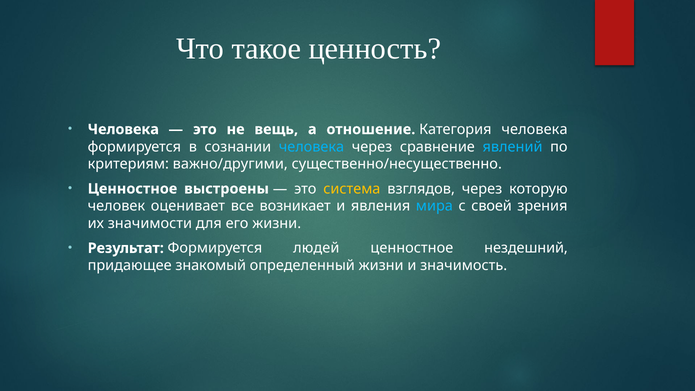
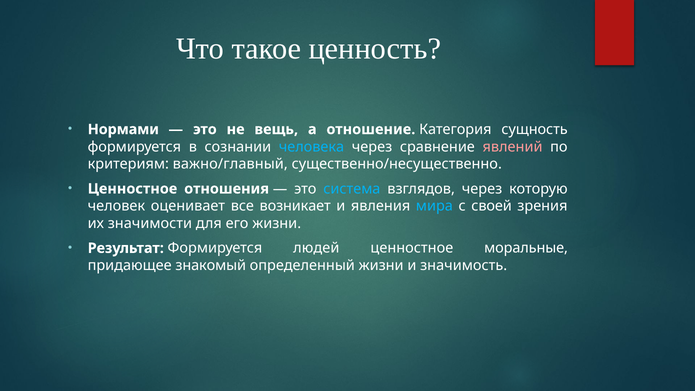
Человека at (123, 129): Человека -> Нормами
Категория человека: человека -> сущность
явлений colour: light blue -> pink
важно/другими: важно/другими -> важно/главный
выстроены: выстроены -> отношения
система colour: yellow -> light blue
нездешний: нездешний -> моральные
